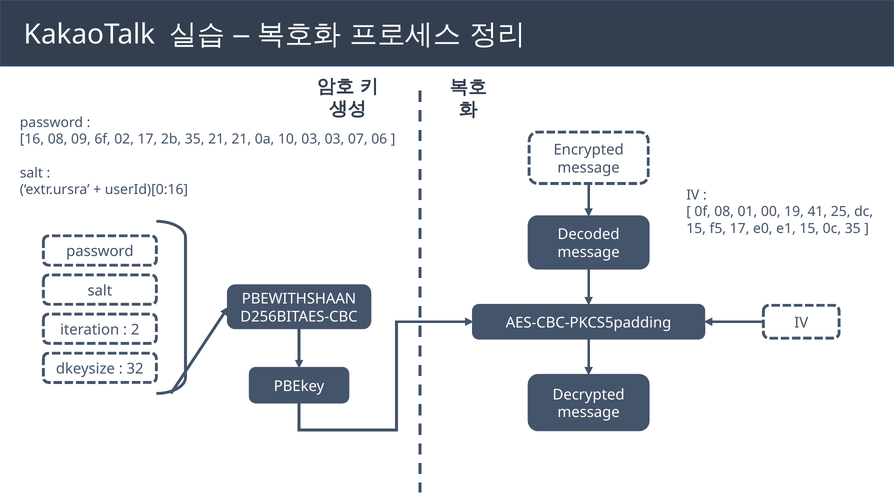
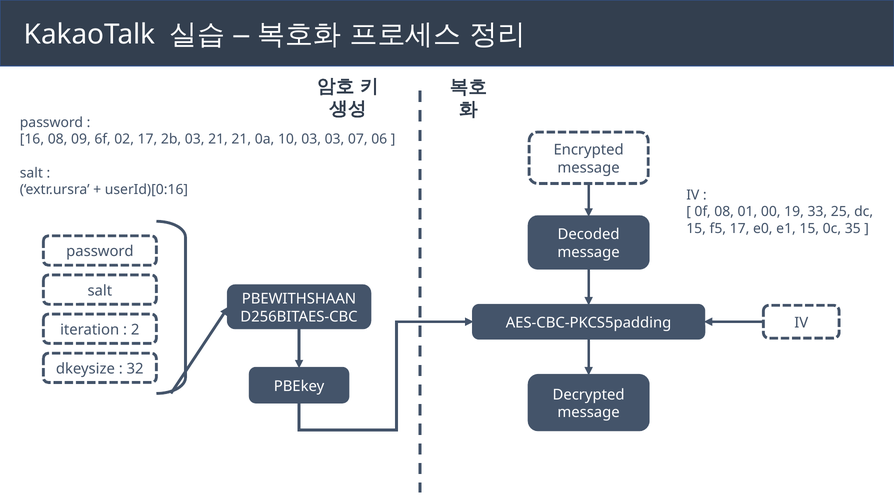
2b 35: 35 -> 03
41: 41 -> 33
